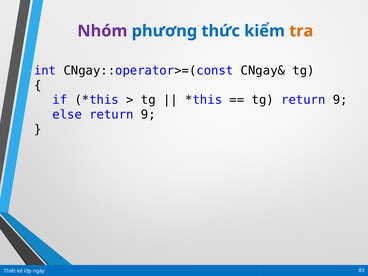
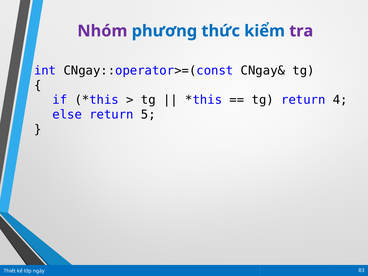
tra colour: orange -> purple
tg return 9: 9 -> 4
else return 9: 9 -> 5
